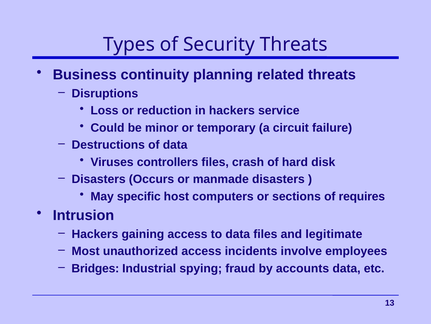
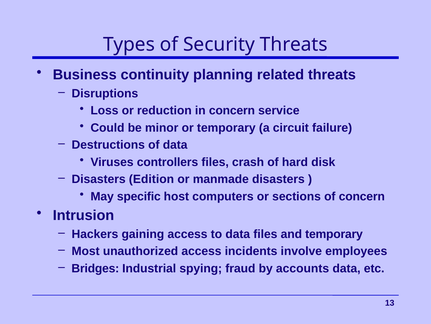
in hackers: hackers -> concern
Occurs: Occurs -> Edition
of requires: requires -> concern
and legitimate: legitimate -> temporary
